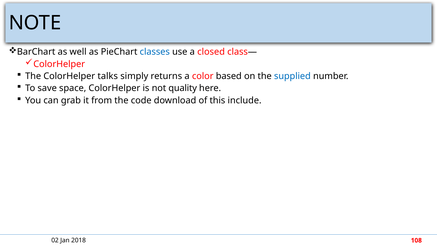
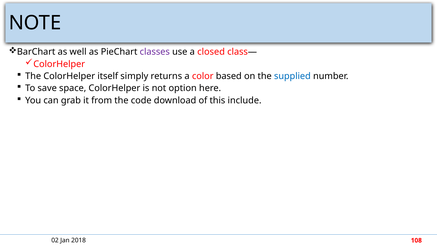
classes colour: blue -> purple
talks: talks -> itself
quality: quality -> option
